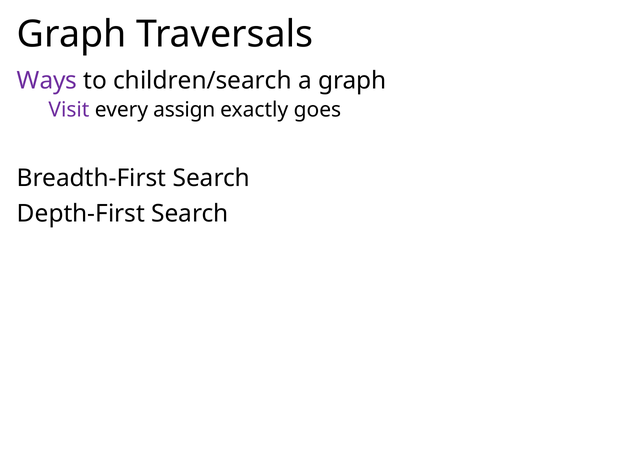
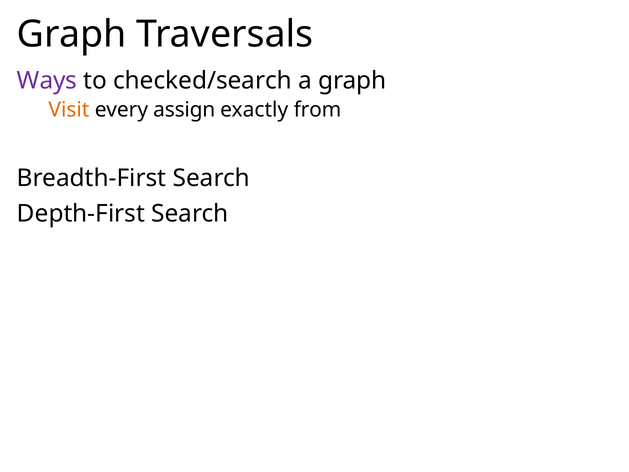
children/search: children/search -> checked/search
Visit colour: purple -> orange
goes: goes -> from
